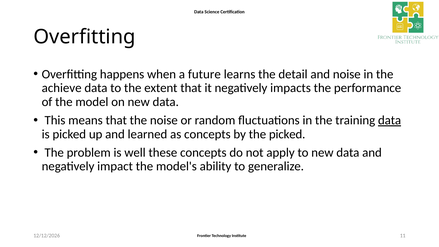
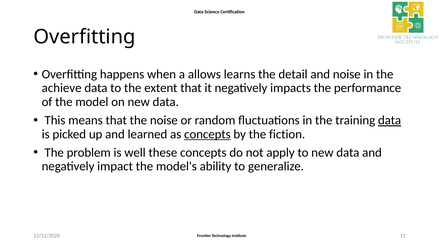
future: future -> allows
concepts at (207, 134) underline: none -> present
the picked: picked -> fiction
